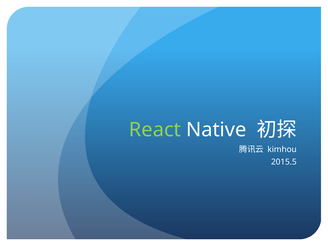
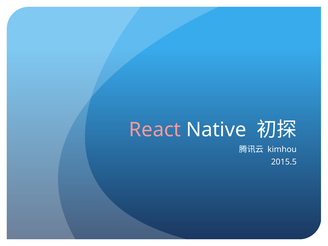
React colour: light green -> pink
